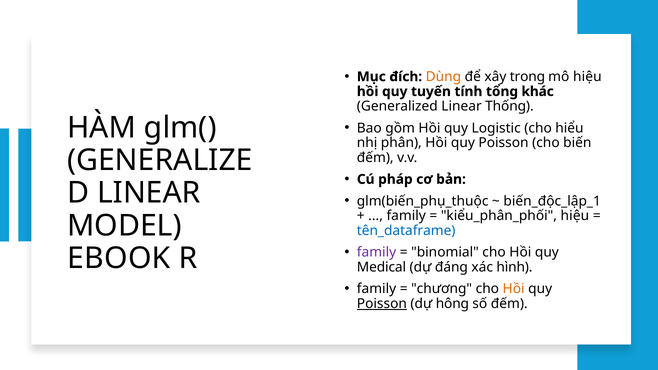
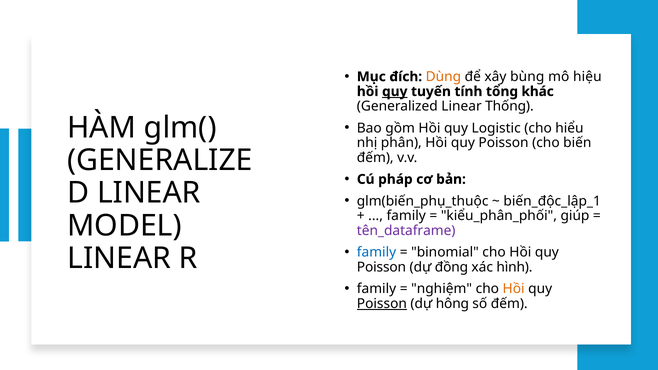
trong: trong -> bùng
quy at (395, 92) underline: none -> present
kiểu_phân_phối hiệu: hiệu -> giúp
tên_dataframe colour: blue -> purple
family at (377, 252) colour: purple -> blue
EBOOK at (119, 258): EBOOK -> LINEAR
Medical at (381, 267): Medical -> Poisson
đáng: đáng -> đồng
chương: chương -> nghiệm
